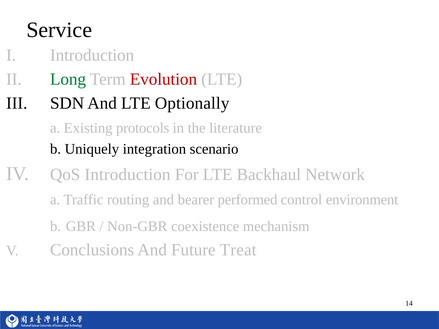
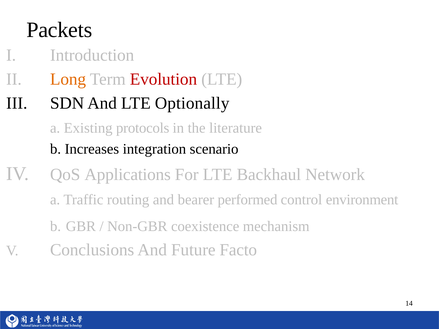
Service: Service -> Packets
Long colour: green -> orange
Uniquely: Uniquely -> Increases
QoS Introduction: Introduction -> Applications
Treat: Treat -> Facto
